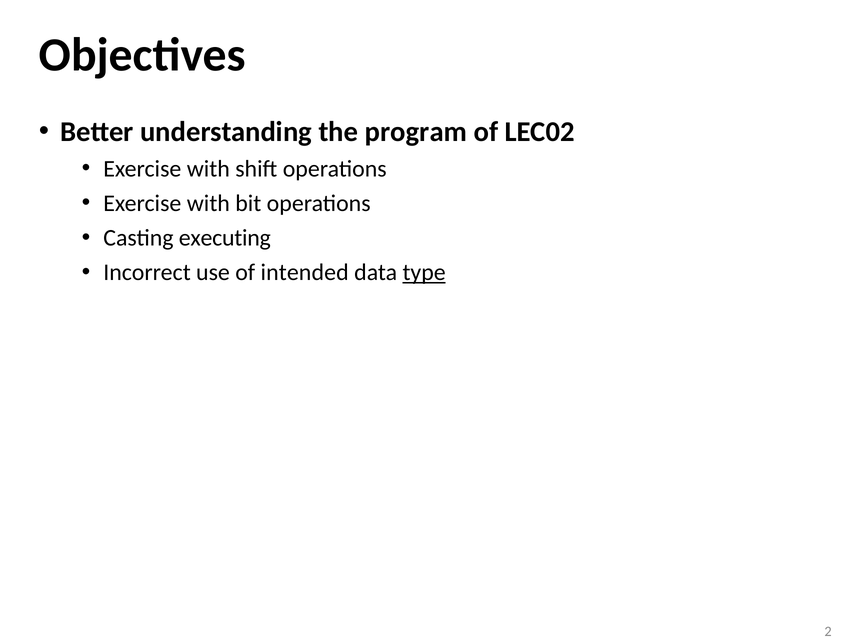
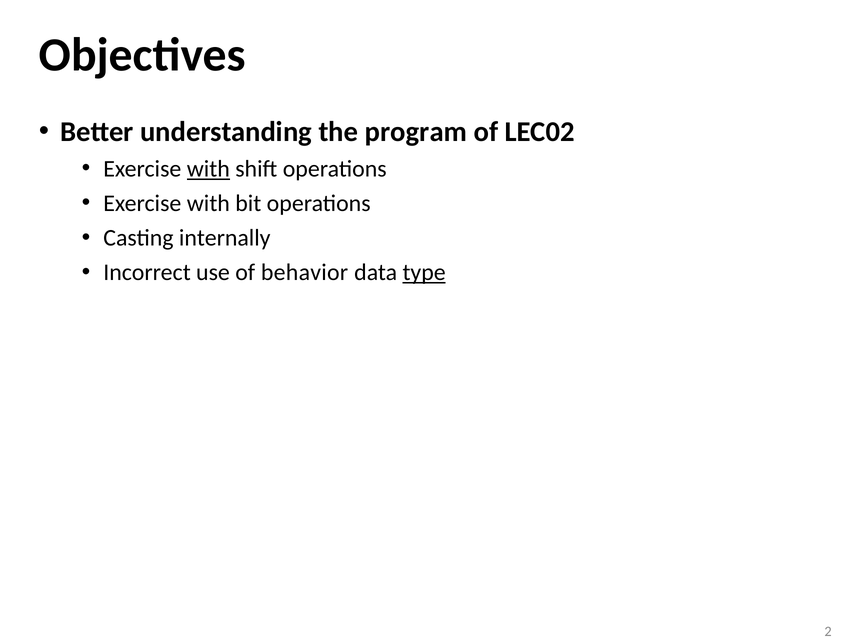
with at (208, 169) underline: none -> present
executing: executing -> internally
intended: intended -> behavior
